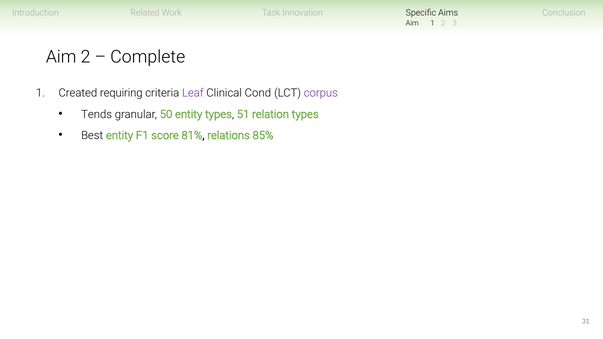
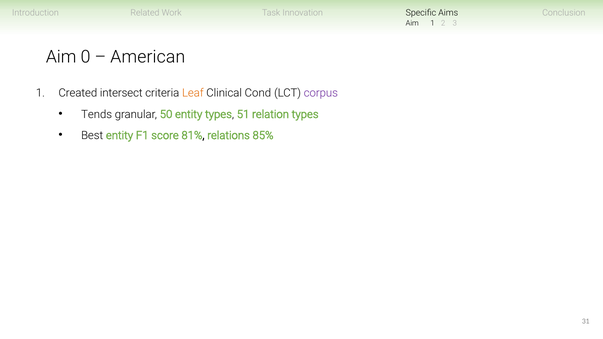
Aim 2: 2 -> 0
Complete: Complete -> American
requiring: requiring -> intersect
Leaf colour: purple -> orange
